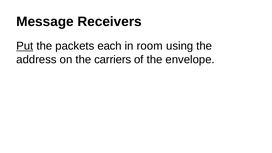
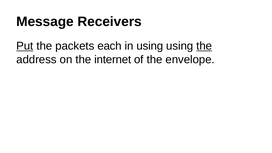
in room: room -> using
the at (204, 46) underline: none -> present
carriers: carriers -> internet
